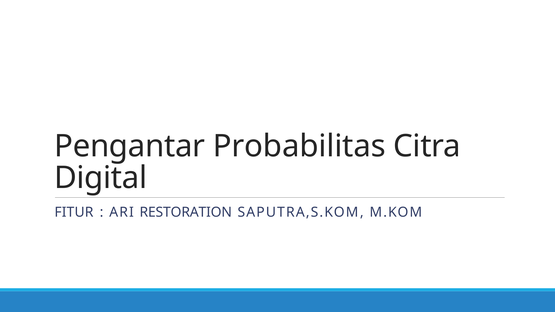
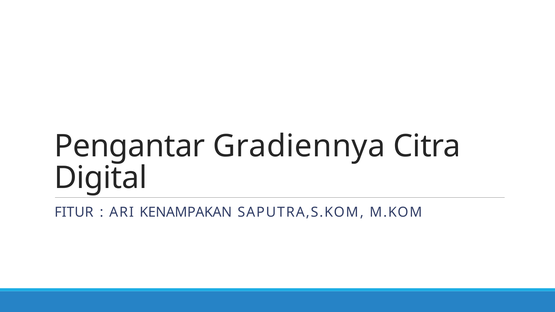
Probabilitas: Probabilitas -> Gradiennya
RESTORATION: RESTORATION -> KENAMPAKAN
